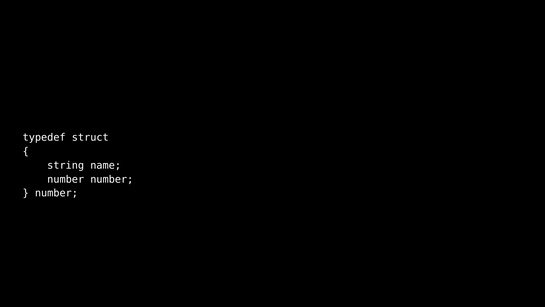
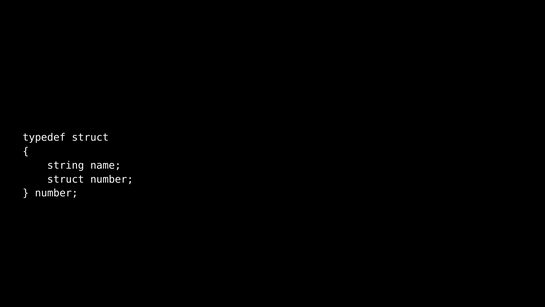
number at (66, 179): number -> struct
